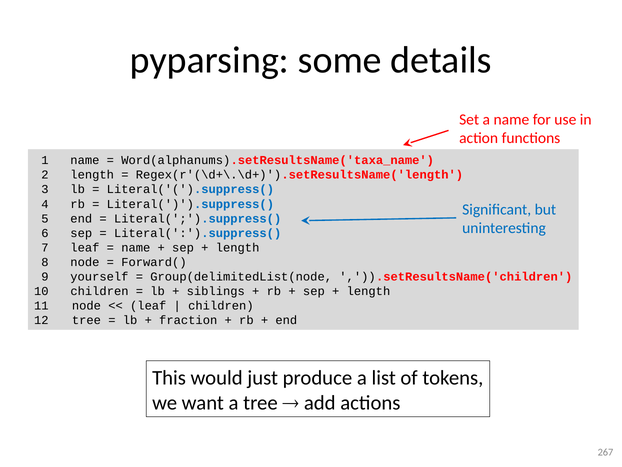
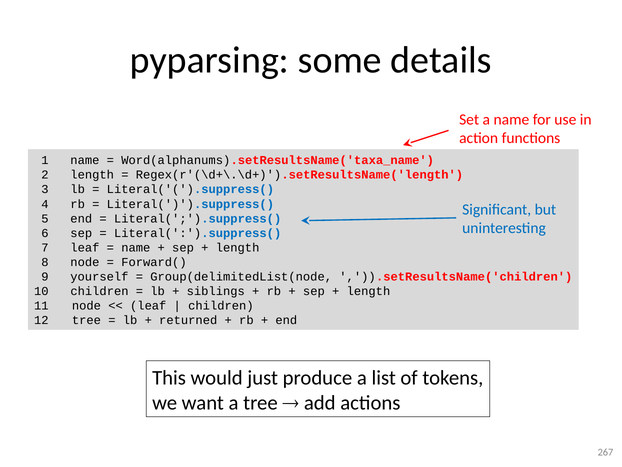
fraction: fraction -> returned
